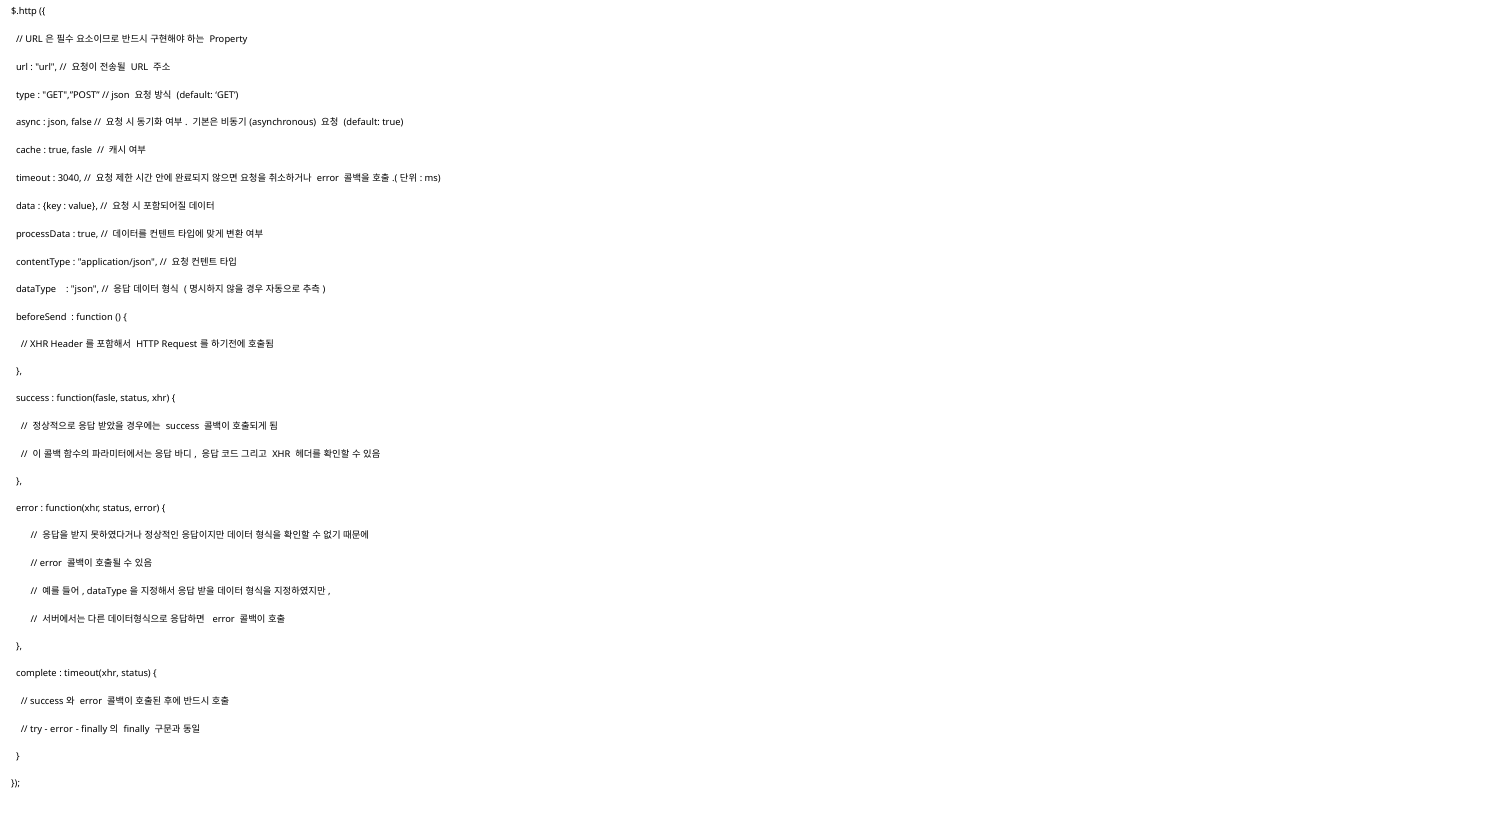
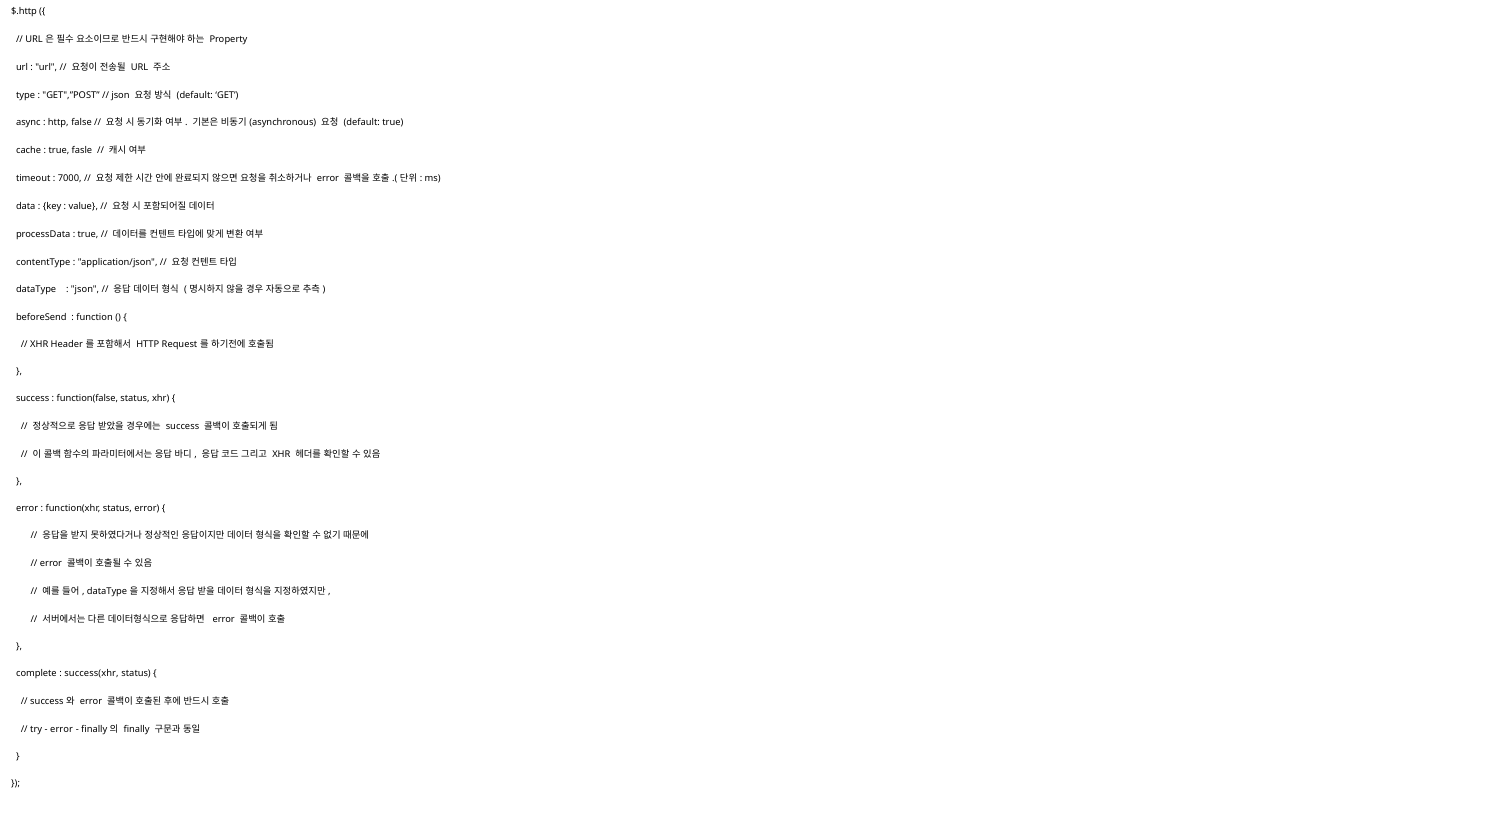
json at (58, 123): json -> http
3040: 3040 -> 7000
function(fasle: function(fasle -> function(false
timeout(xhr: timeout(xhr -> success(xhr
